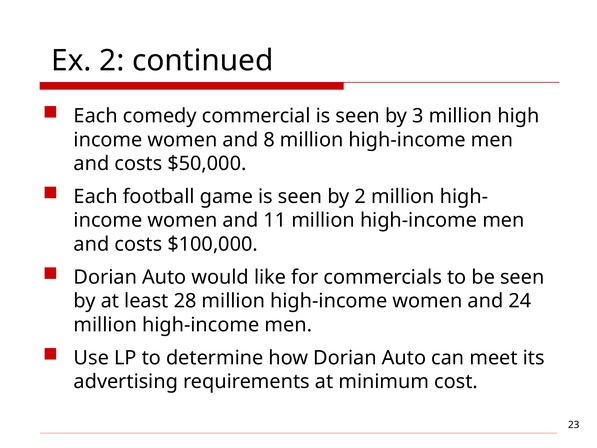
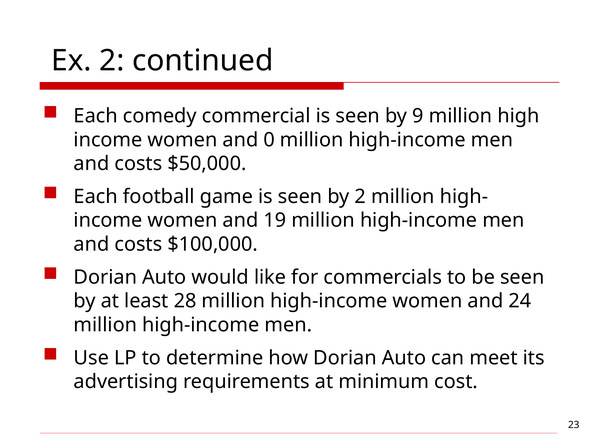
3: 3 -> 9
8: 8 -> 0
11: 11 -> 19
